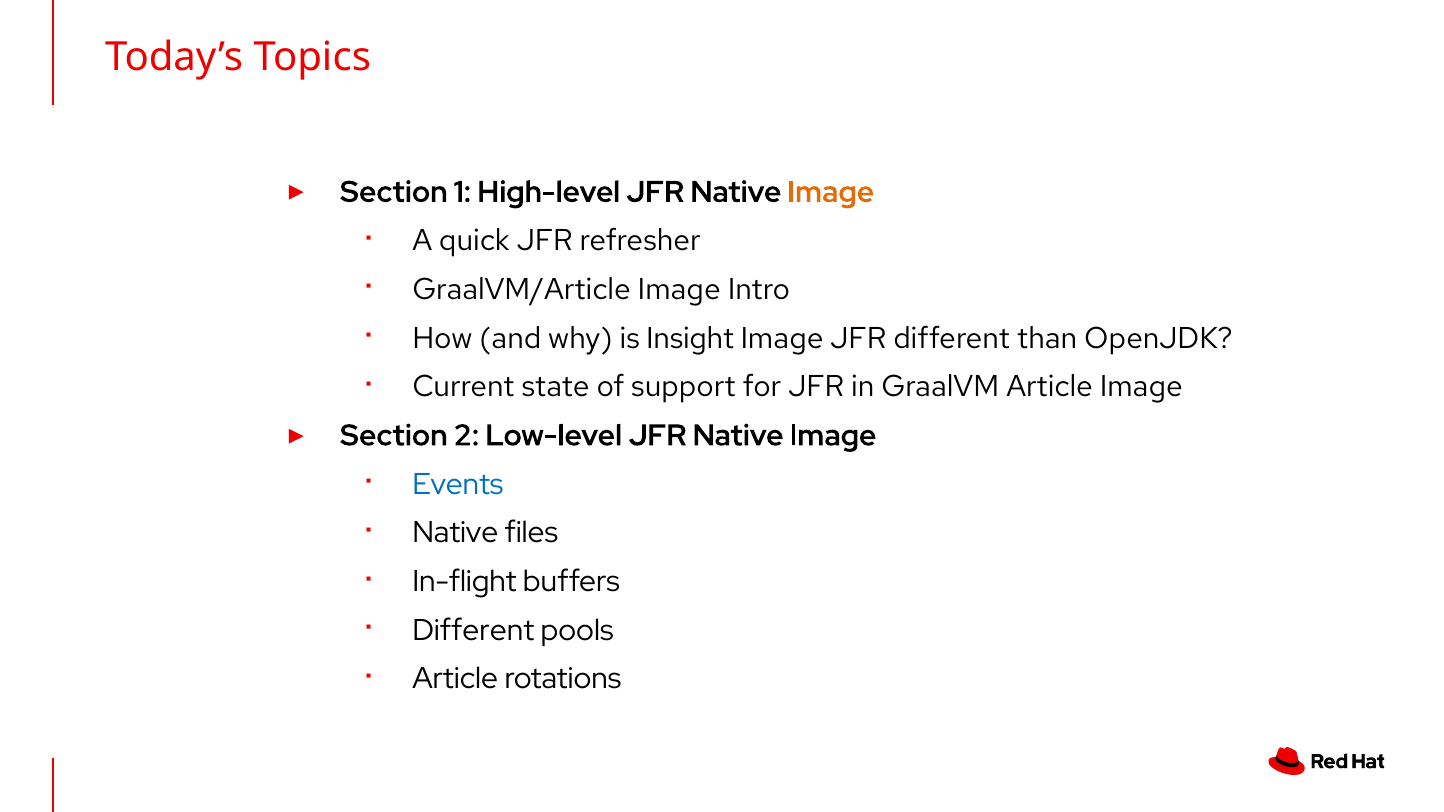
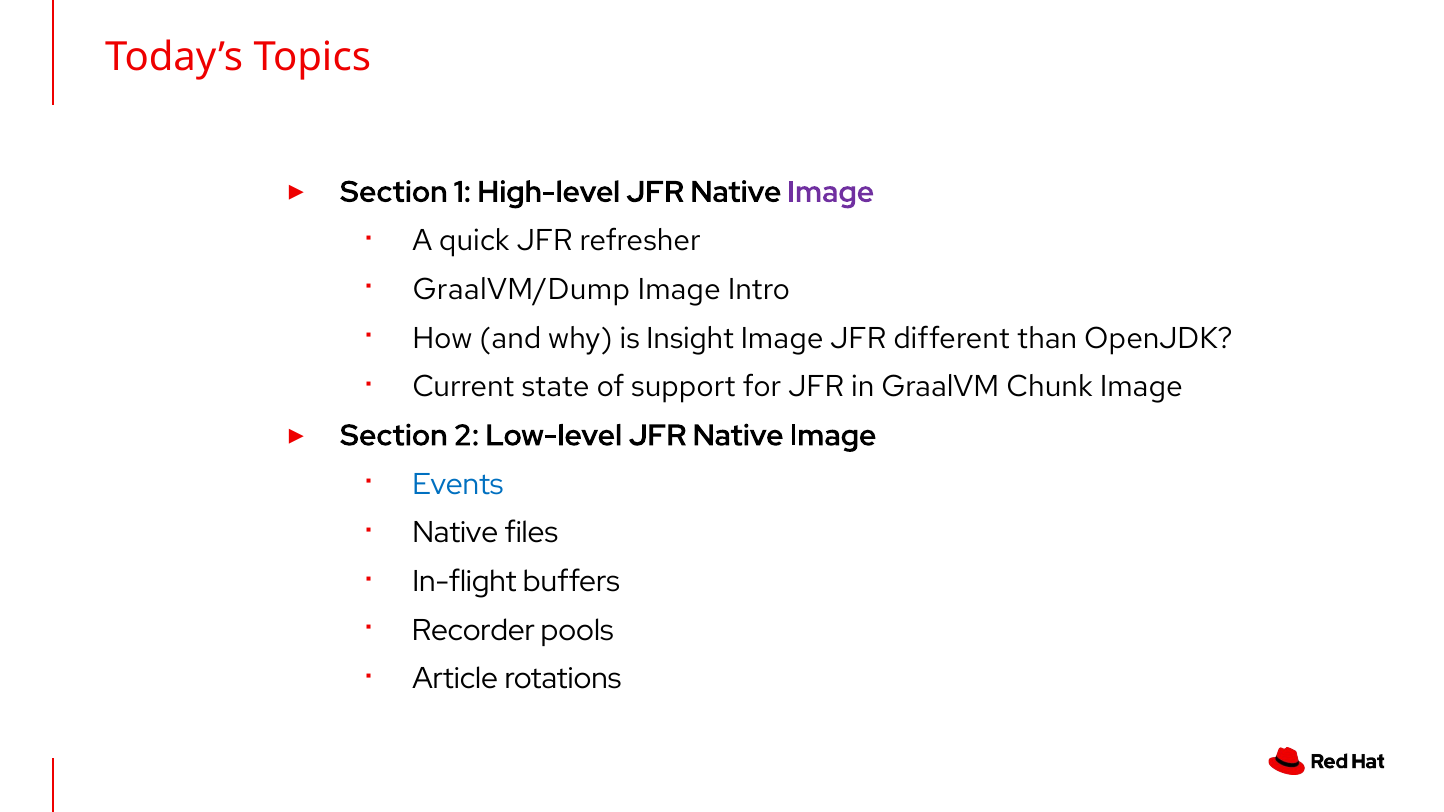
Image at (831, 192) colour: orange -> purple
GraalVM/Article: GraalVM/Article -> GraalVM/Dump
GraalVM Article: Article -> Chunk
Different at (473, 631): Different -> Recorder
